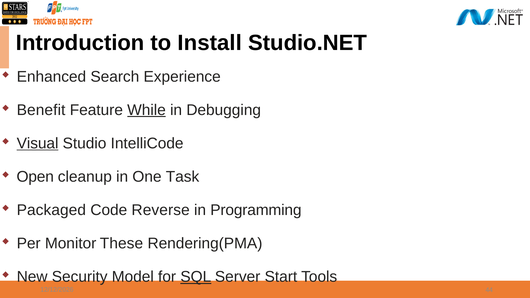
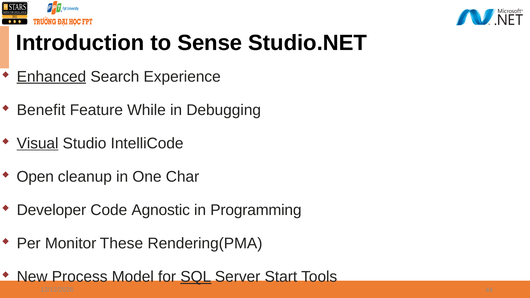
Install: Install -> Sense
Enhanced underline: none -> present
While underline: present -> none
Task: Task -> Char
Packaged: Packaged -> Developer
Reverse: Reverse -> Agnostic
Security: Security -> Process
